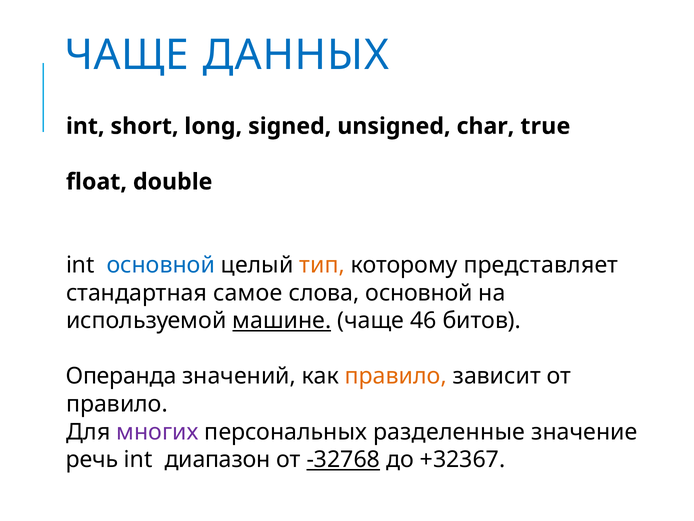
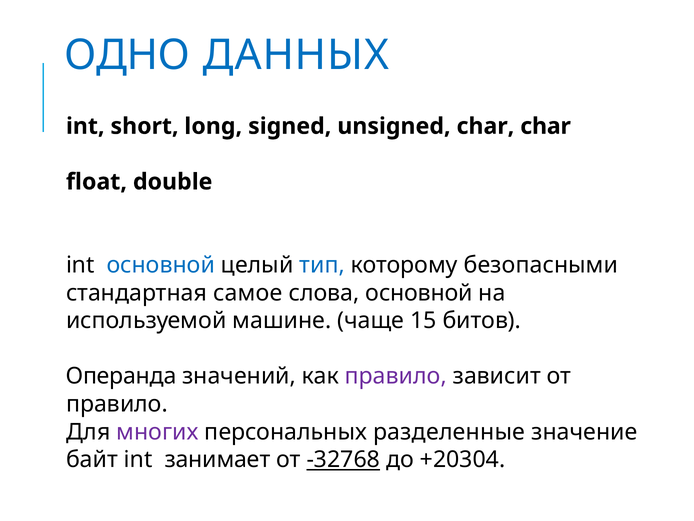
ЧАЩЕ at (127, 55): ЧАЩЕ -> ОДНО
char true: true -> char
тип colour: orange -> blue
представляет: представляет -> безопасными
машине underline: present -> none
46: 46 -> 15
правило at (396, 376) colour: orange -> purple
речь: речь -> байт
диапазон: диапазон -> занимает
+32367: +32367 -> +20304
